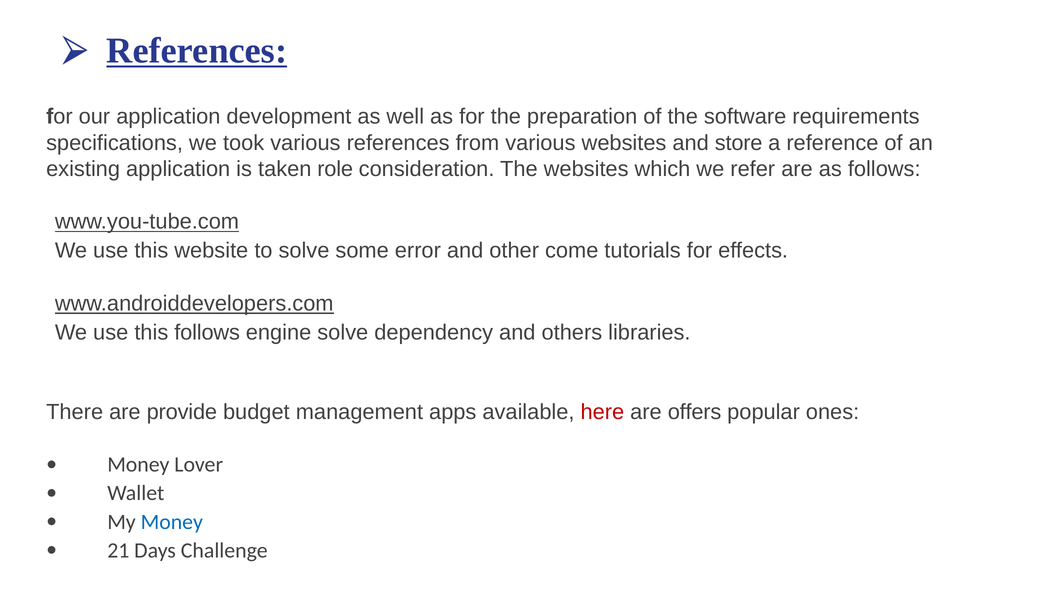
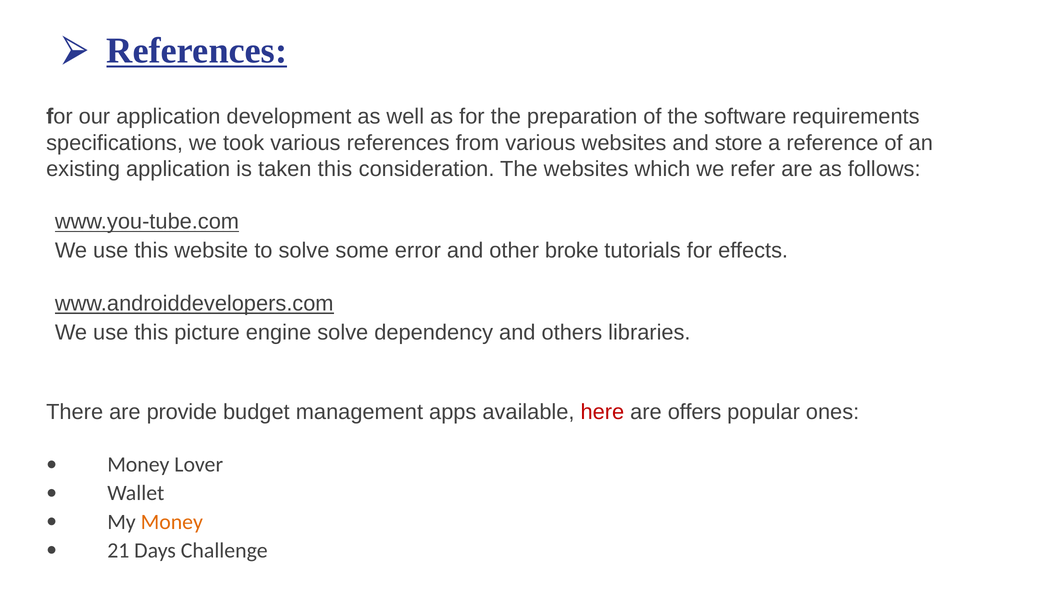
taken role: role -> this
come: come -> broke
this follows: follows -> picture
Money at (172, 521) colour: blue -> orange
